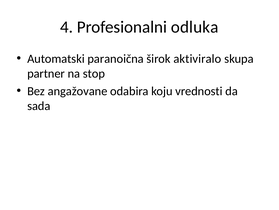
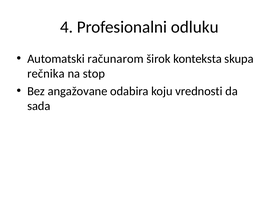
odluka: odluka -> odluku
paranoična: paranoična -> računarom
aktiviralo: aktiviralo -> konteksta
partner: partner -> rečnika
